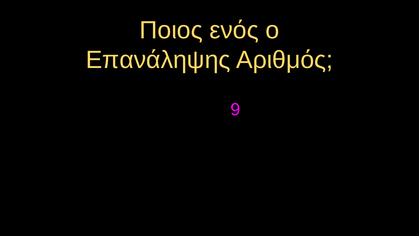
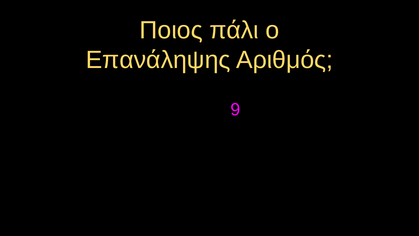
ενός: ενός -> πάλι
